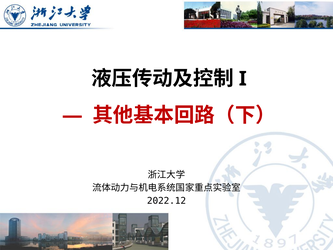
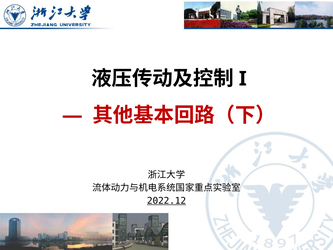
2022.12 underline: none -> present
